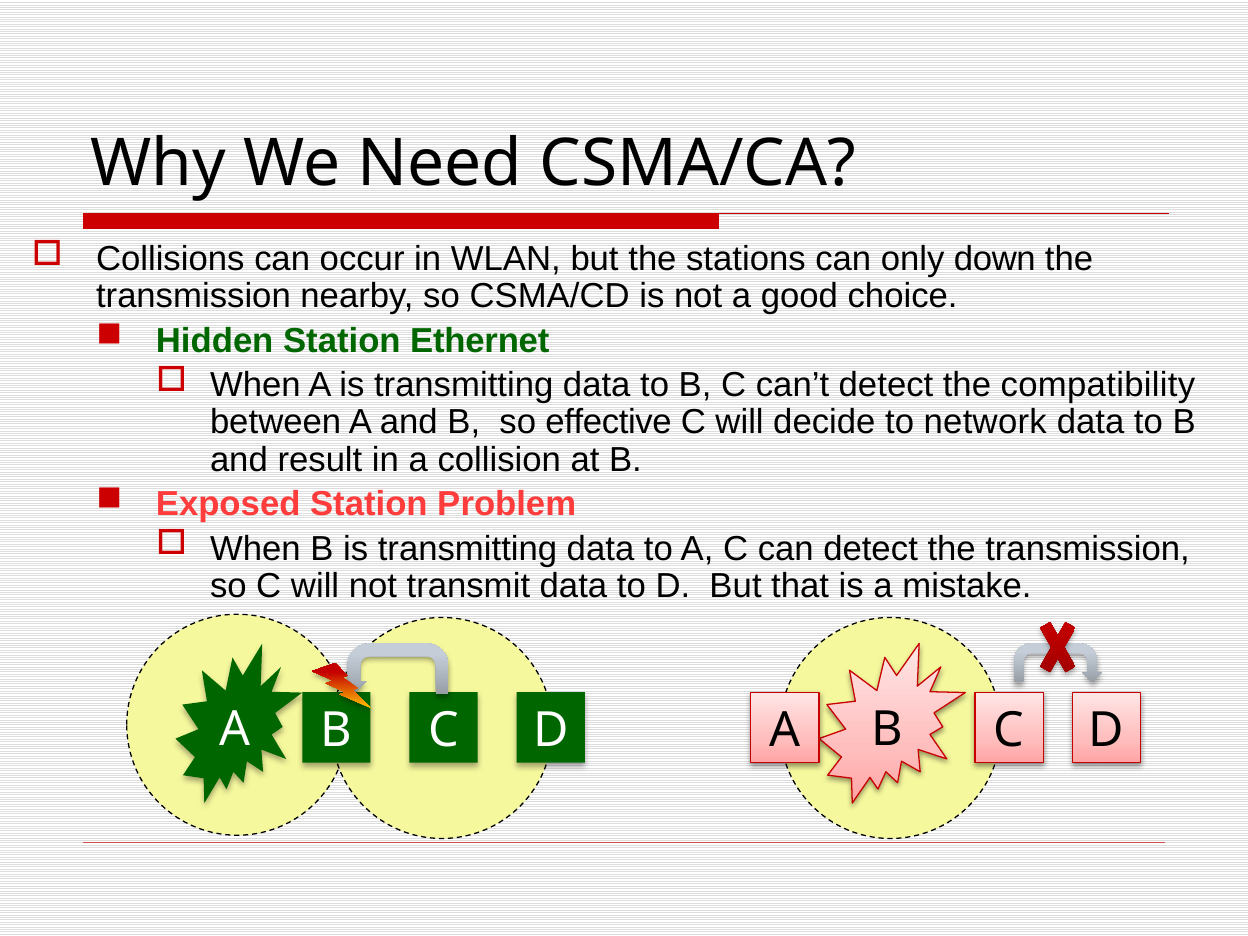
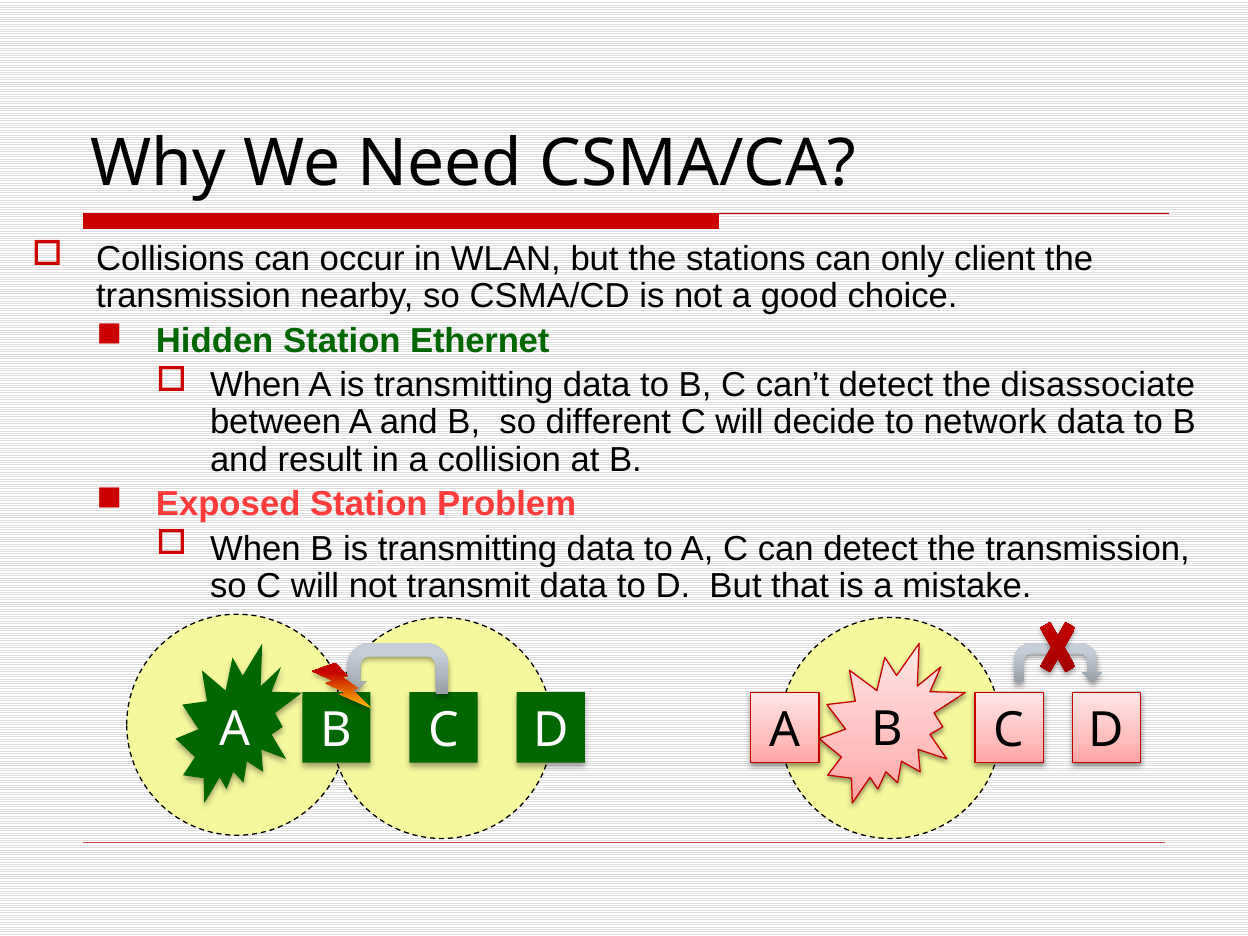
down: down -> client
compatibility: compatibility -> disassociate
effective: effective -> different
